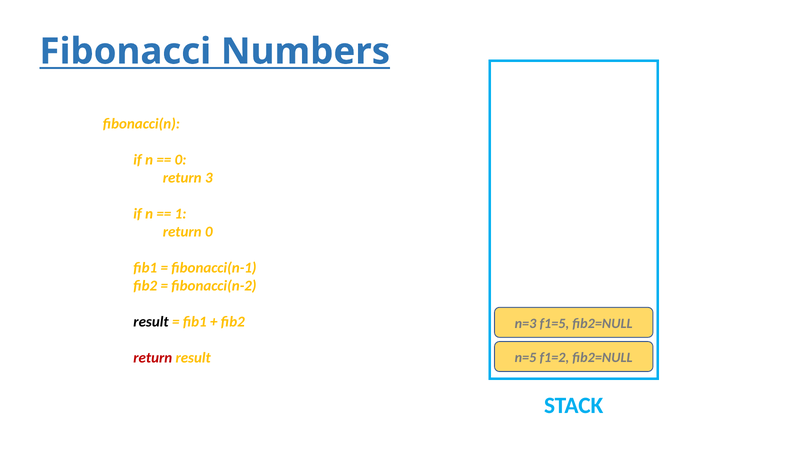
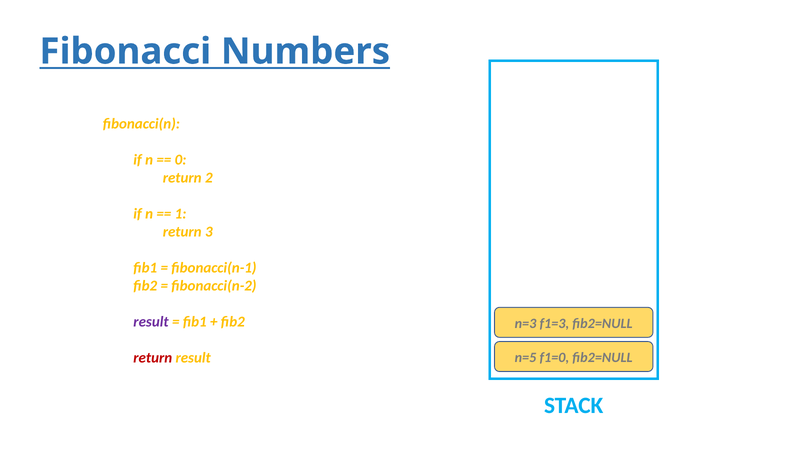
3: 3 -> 2
return 0: 0 -> 3
result at (151, 322) colour: black -> purple
f1=5: f1=5 -> f1=3
f1=2: f1=2 -> f1=0
